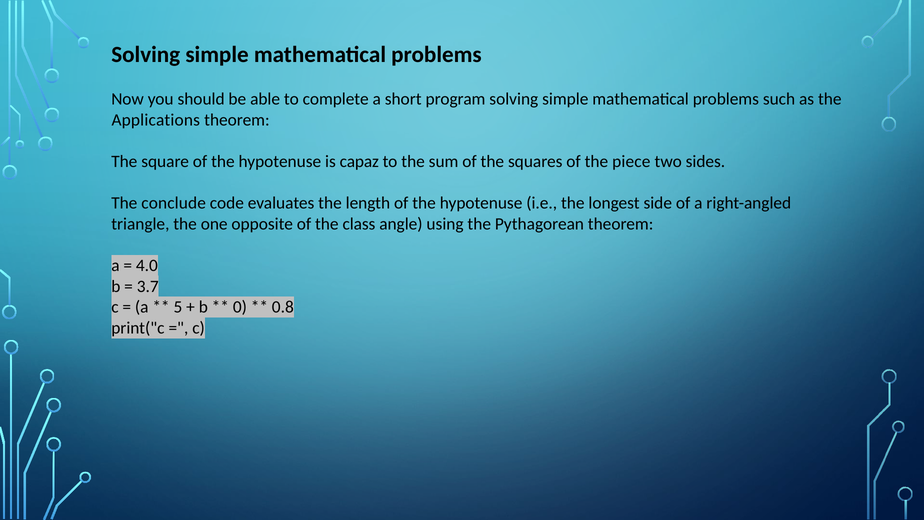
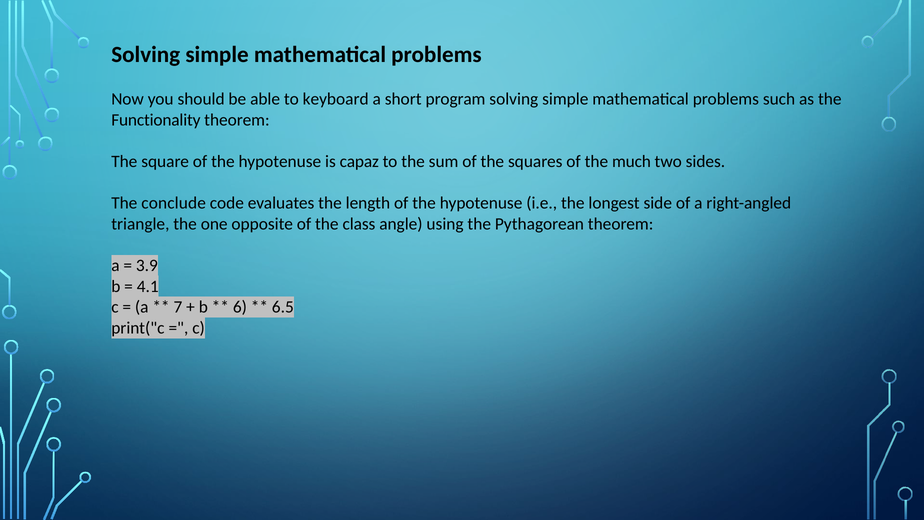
complete: complete -> keyboard
Applications: Applications -> Functionality
piece: piece -> much
4.0: 4.0 -> 3.9
3.7: 3.7 -> 4.1
5: 5 -> 7
0: 0 -> 6
0.8: 0.8 -> 6.5
